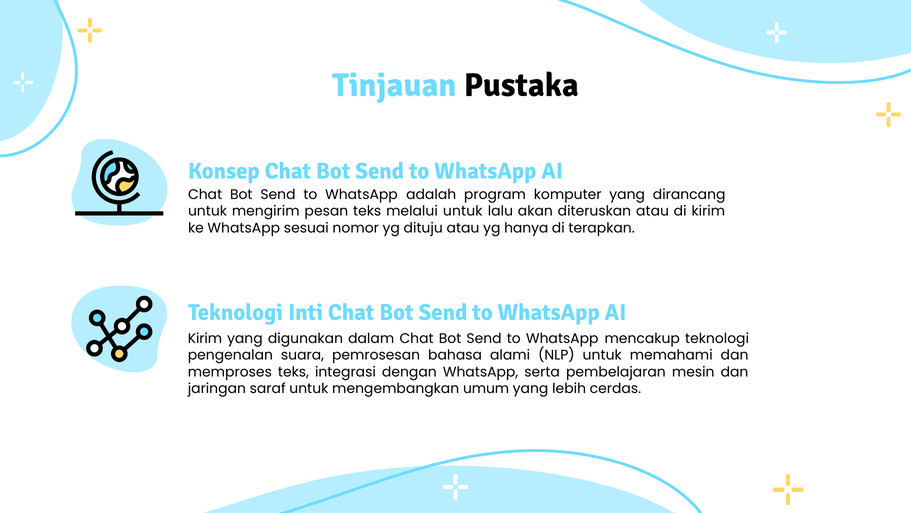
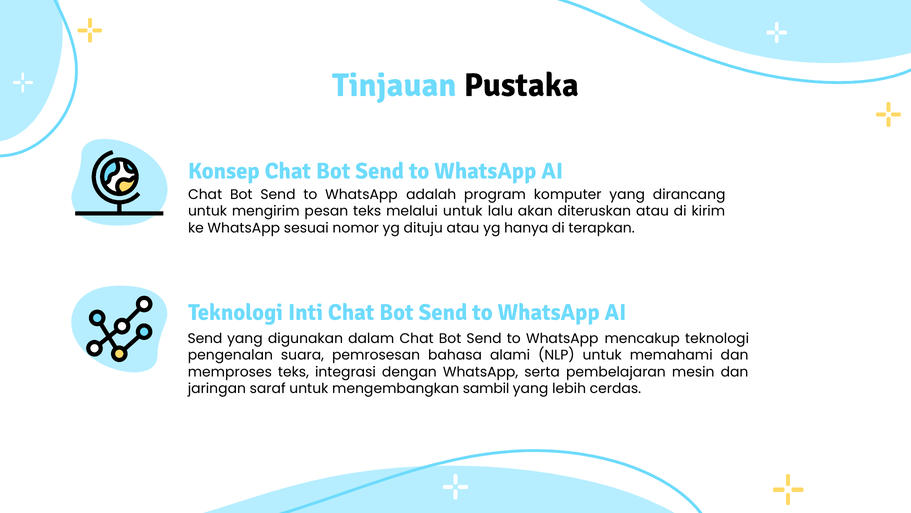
Kirim at (205, 338): Kirim -> Send
umum: umum -> sambil
